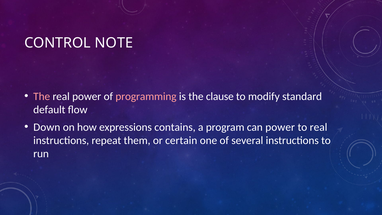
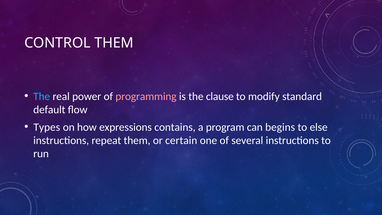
CONTROL NOTE: NOTE -> THEM
The at (42, 96) colour: pink -> light blue
Down: Down -> Types
can power: power -> begins
to real: real -> else
